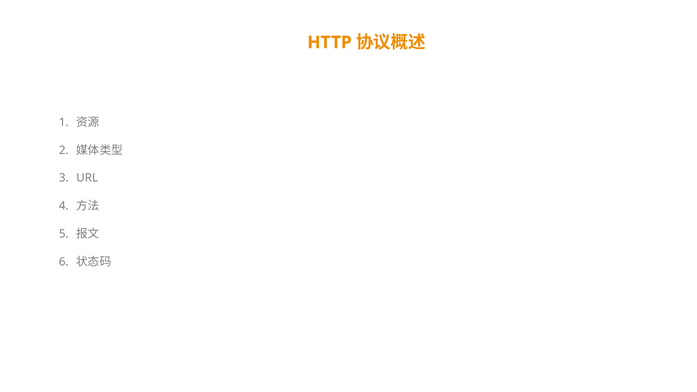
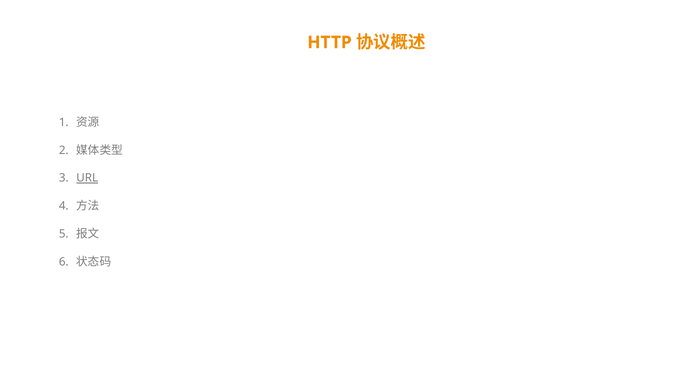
URL underline: none -> present
